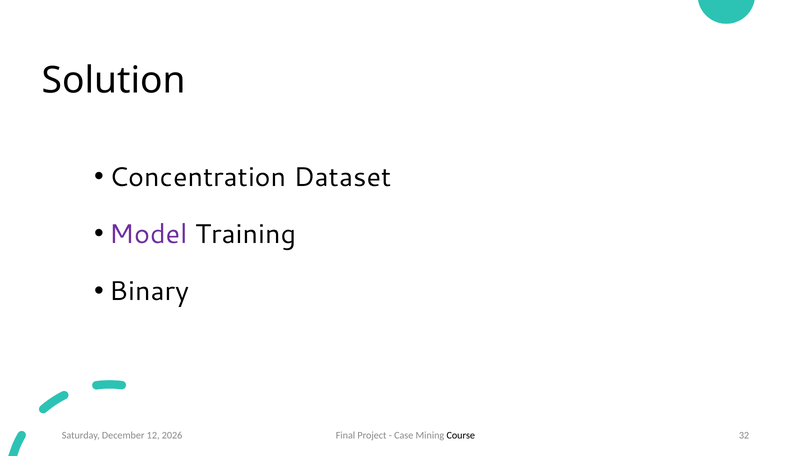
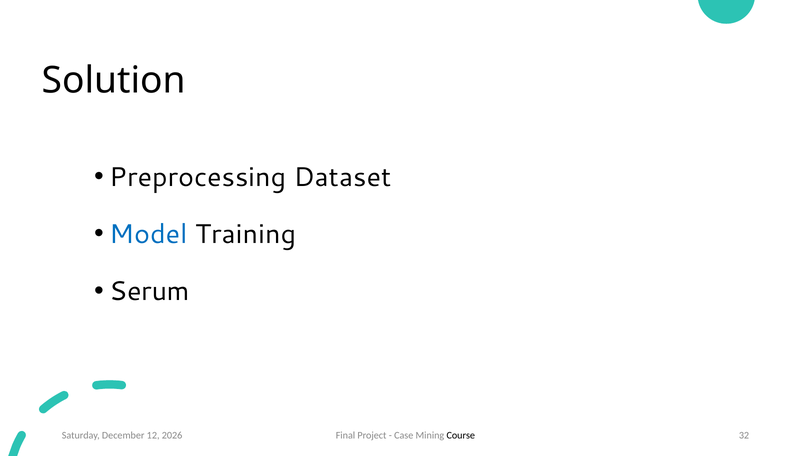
Concentration: Concentration -> Preprocessing
Model colour: purple -> blue
Binary: Binary -> Serum
